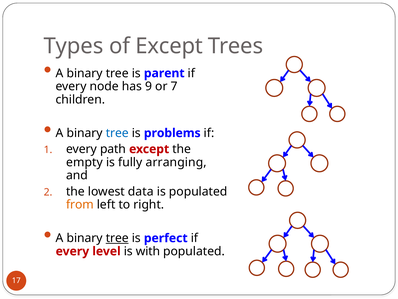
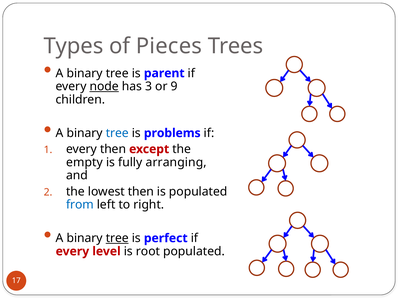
of Except: Except -> Pieces
node underline: none -> present
9: 9 -> 3
7: 7 -> 9
every path: path -> then
lowest data: data -> then
from colour: orange -> blue
with: with -> root
